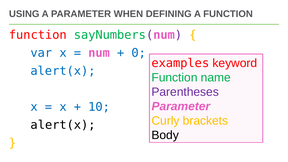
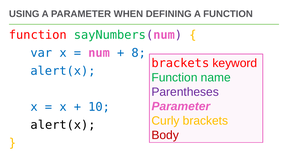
0: 0 -> 8
examples at (180, 63): examples -> brackets
Body colour: black -> red
